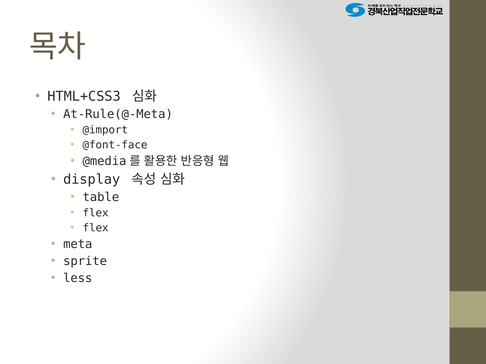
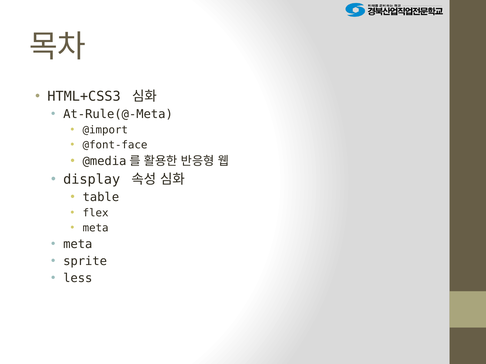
flex at (96, 228): flex -> meta
